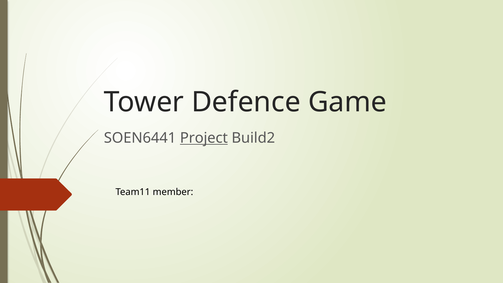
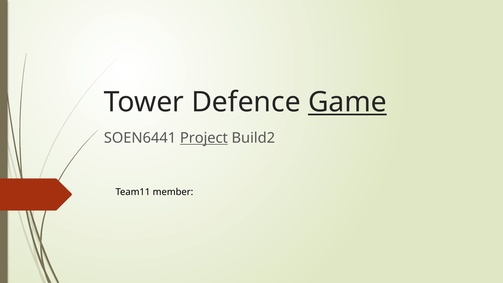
Game underline: none -> present
